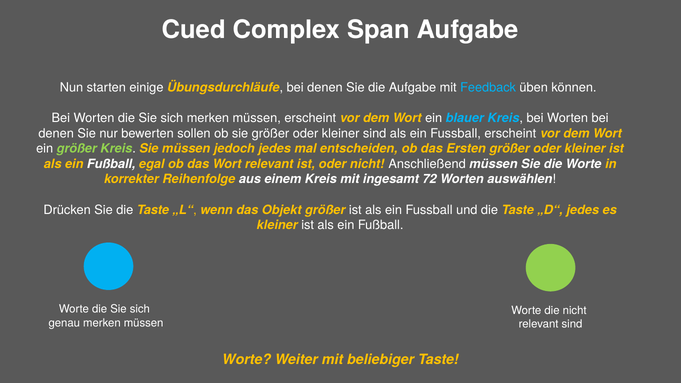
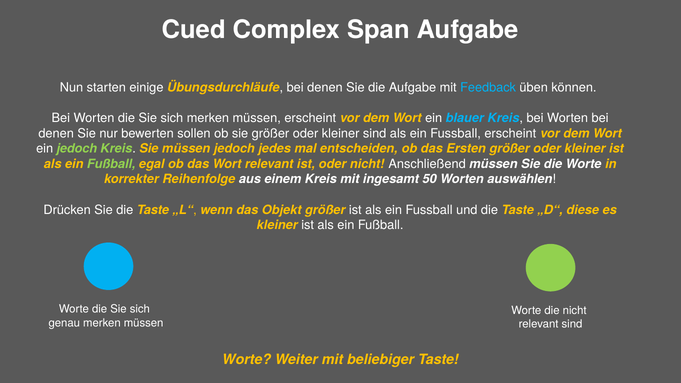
ein größer: größer -> jedoch
Fußball at (111, 164) colour: white -> light green
72: 72 -> 50
„D“ jedes: jedes -> diese
